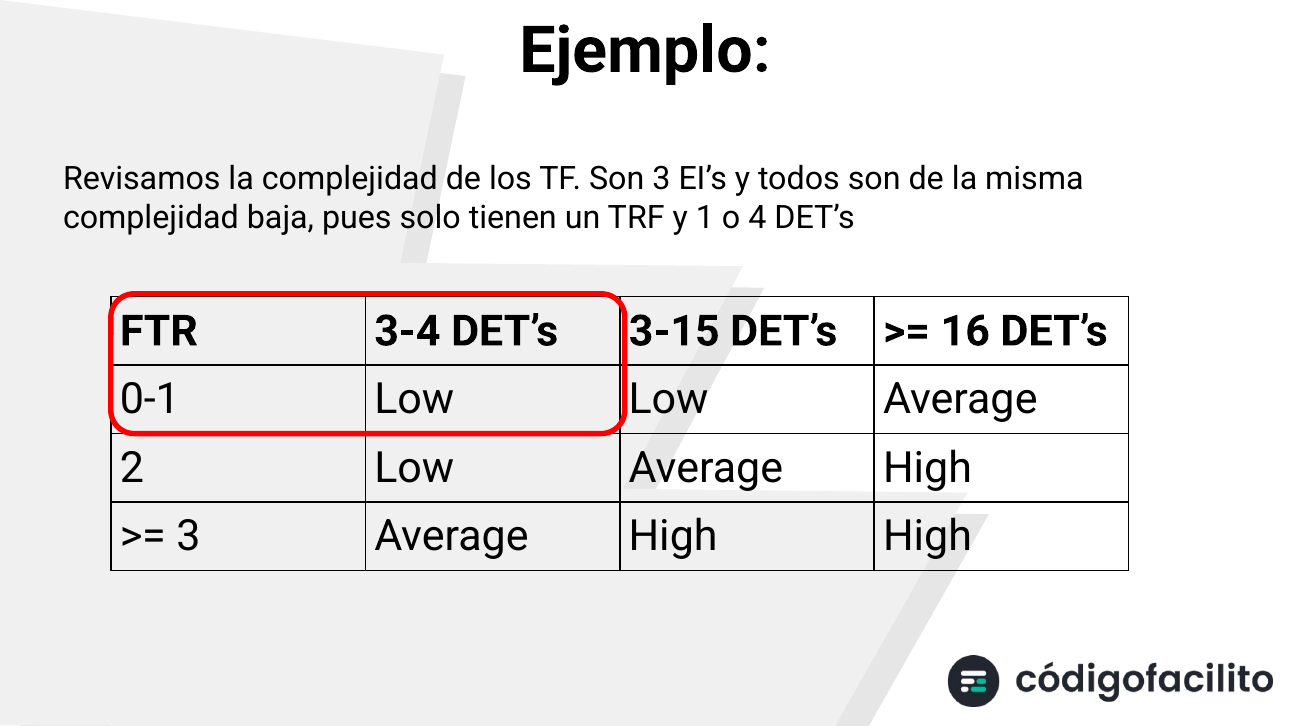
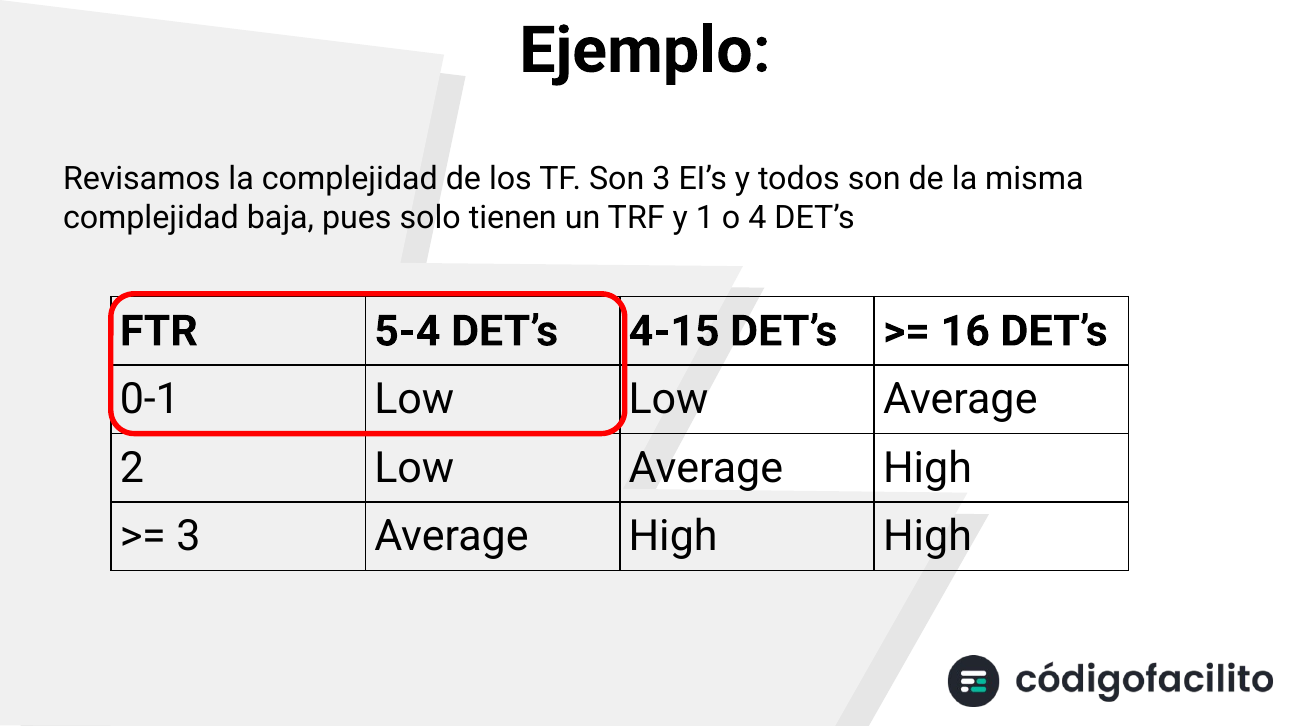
3-4: 3-4 -> 5-4
3-15: 3-15 -> 4-15
